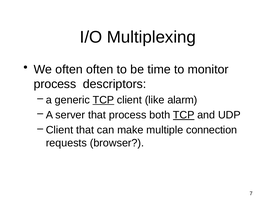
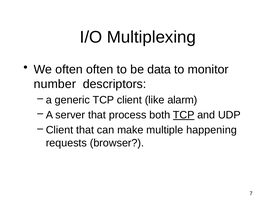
time: time -> data
process at (55, 84): process -> number
TCP at (103, 100) underline: present -> none
connection: connection -> happening
